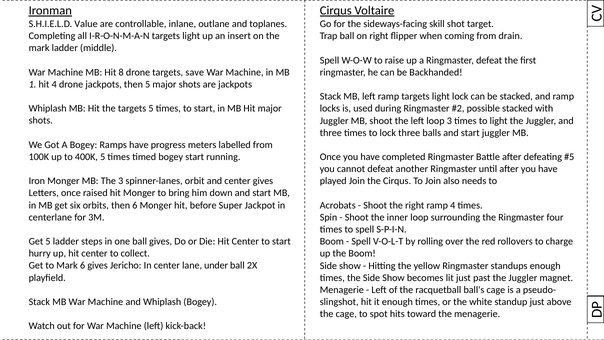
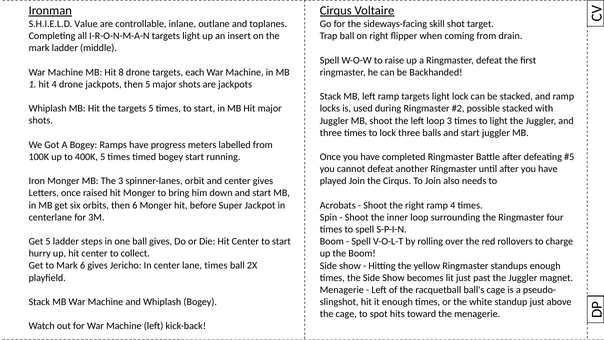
save: save -> each
lane under: under -> times
